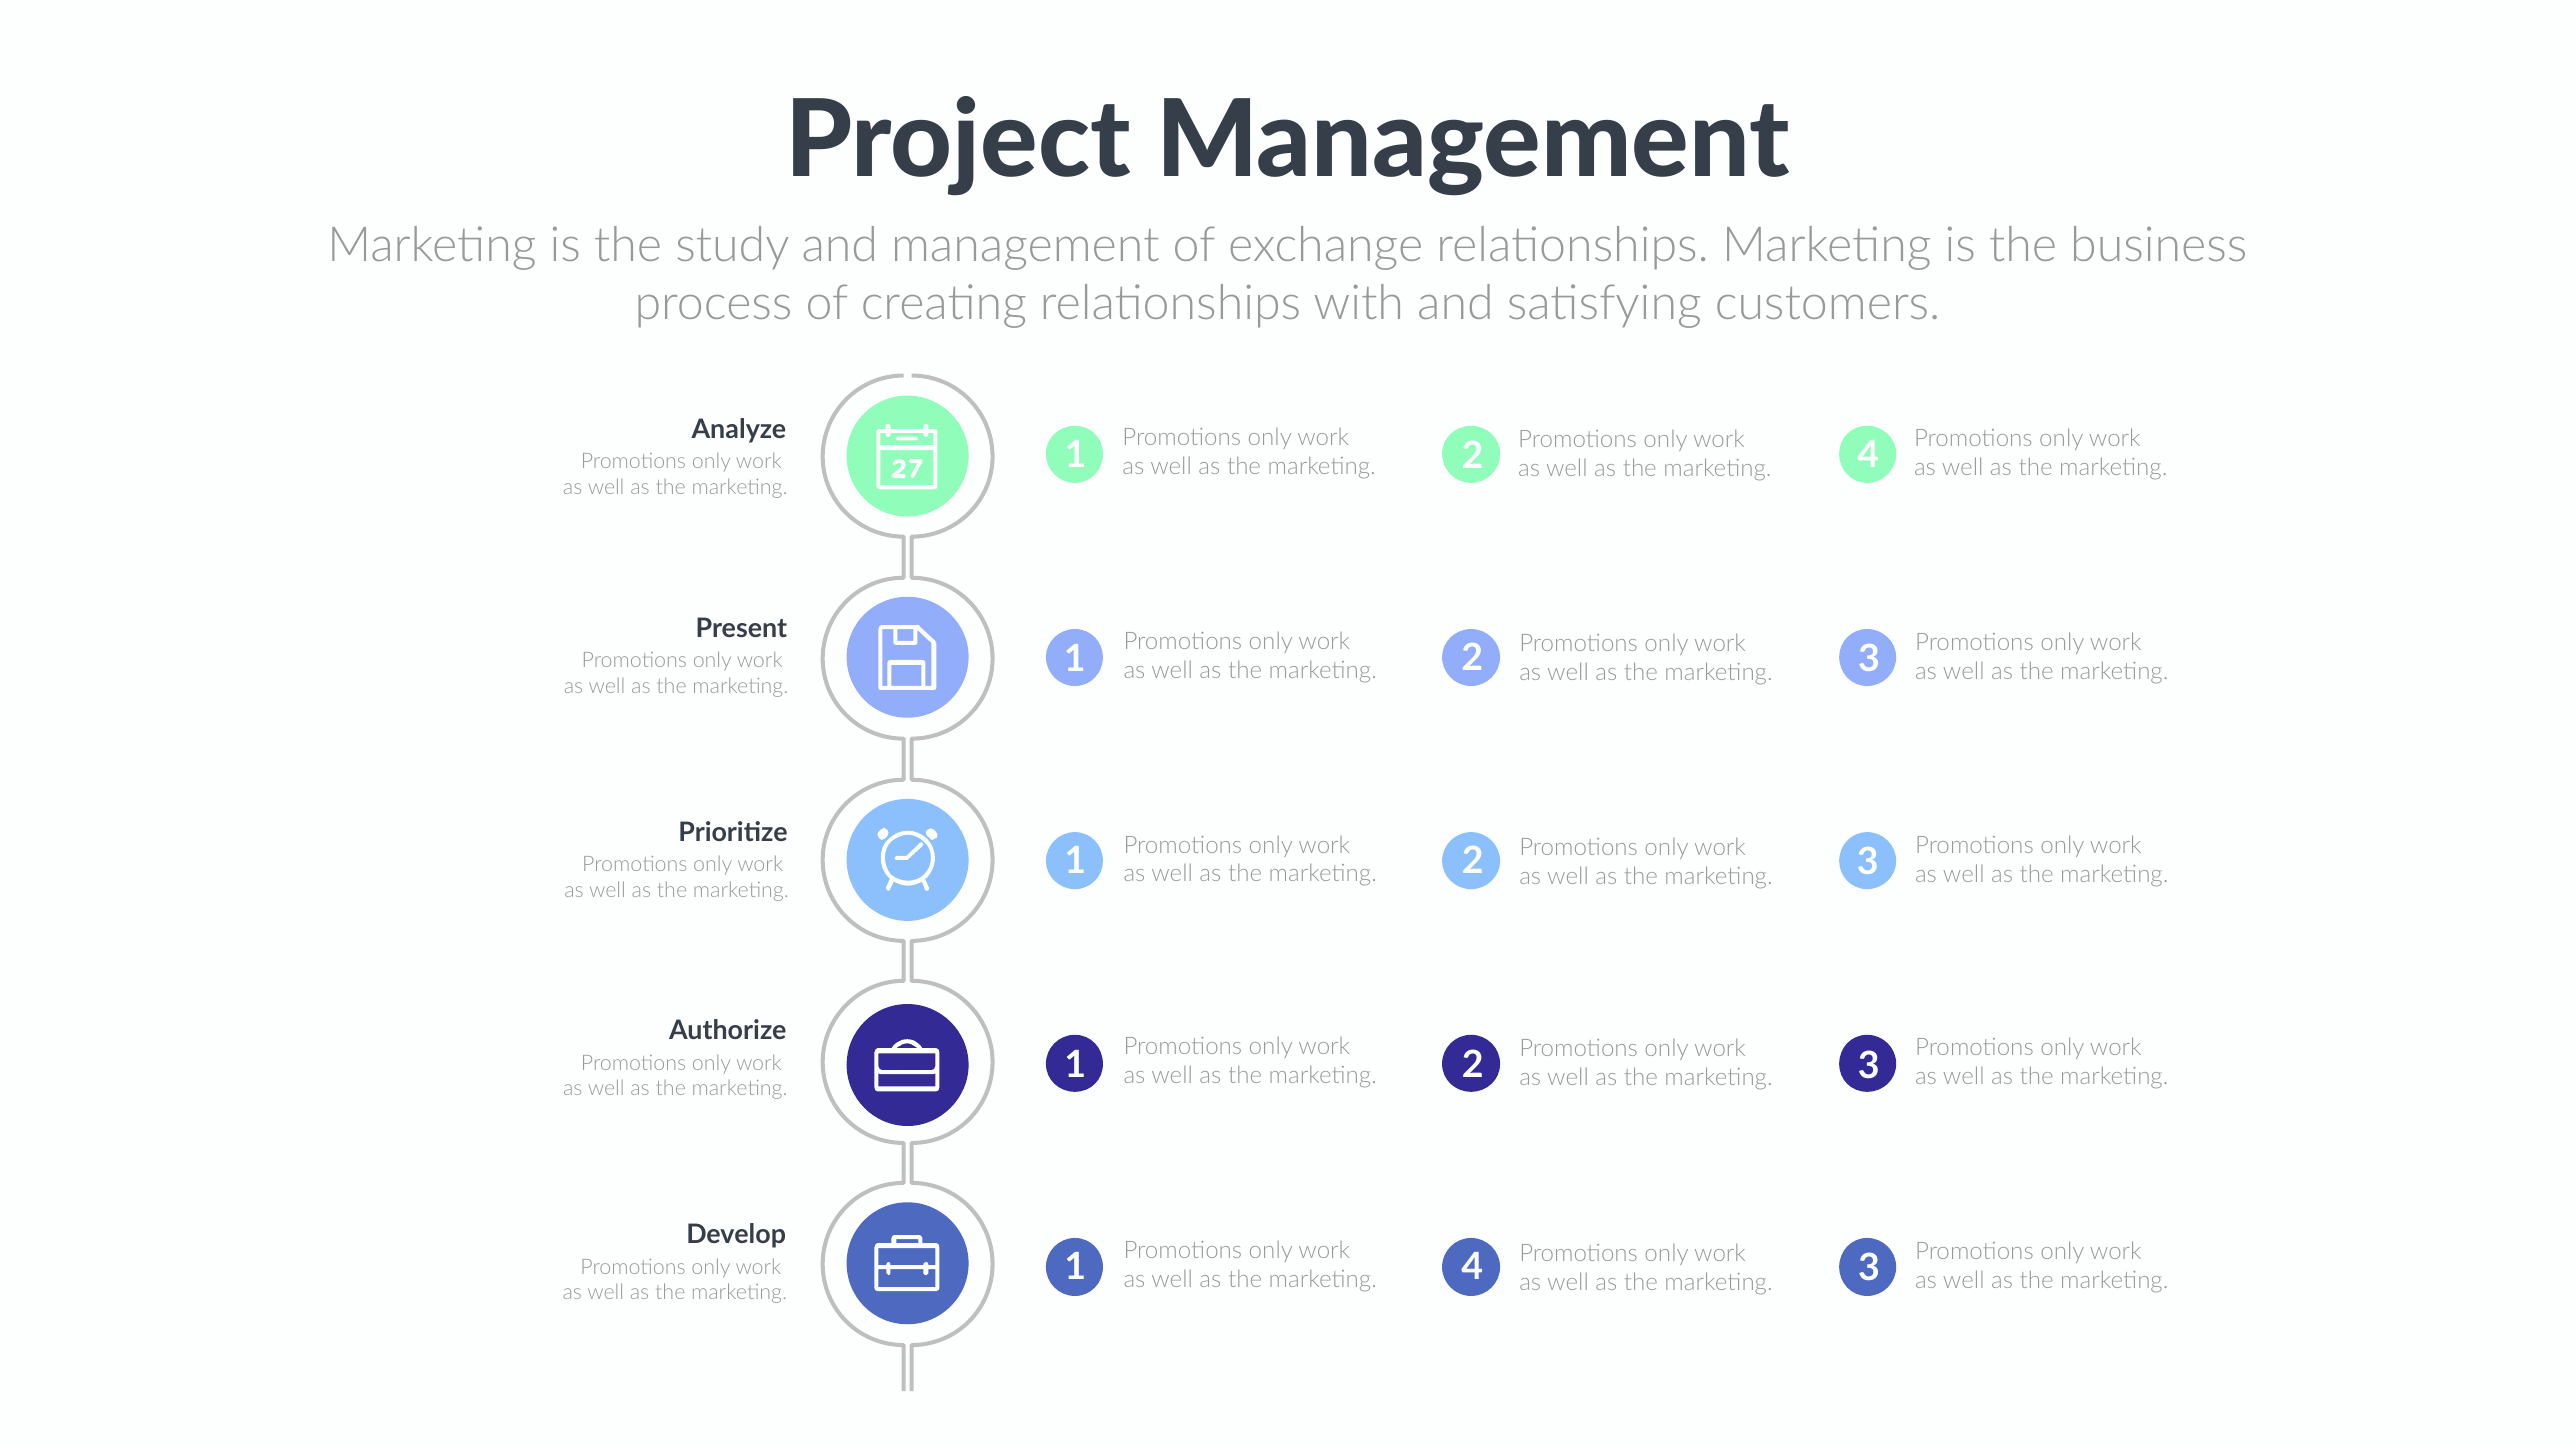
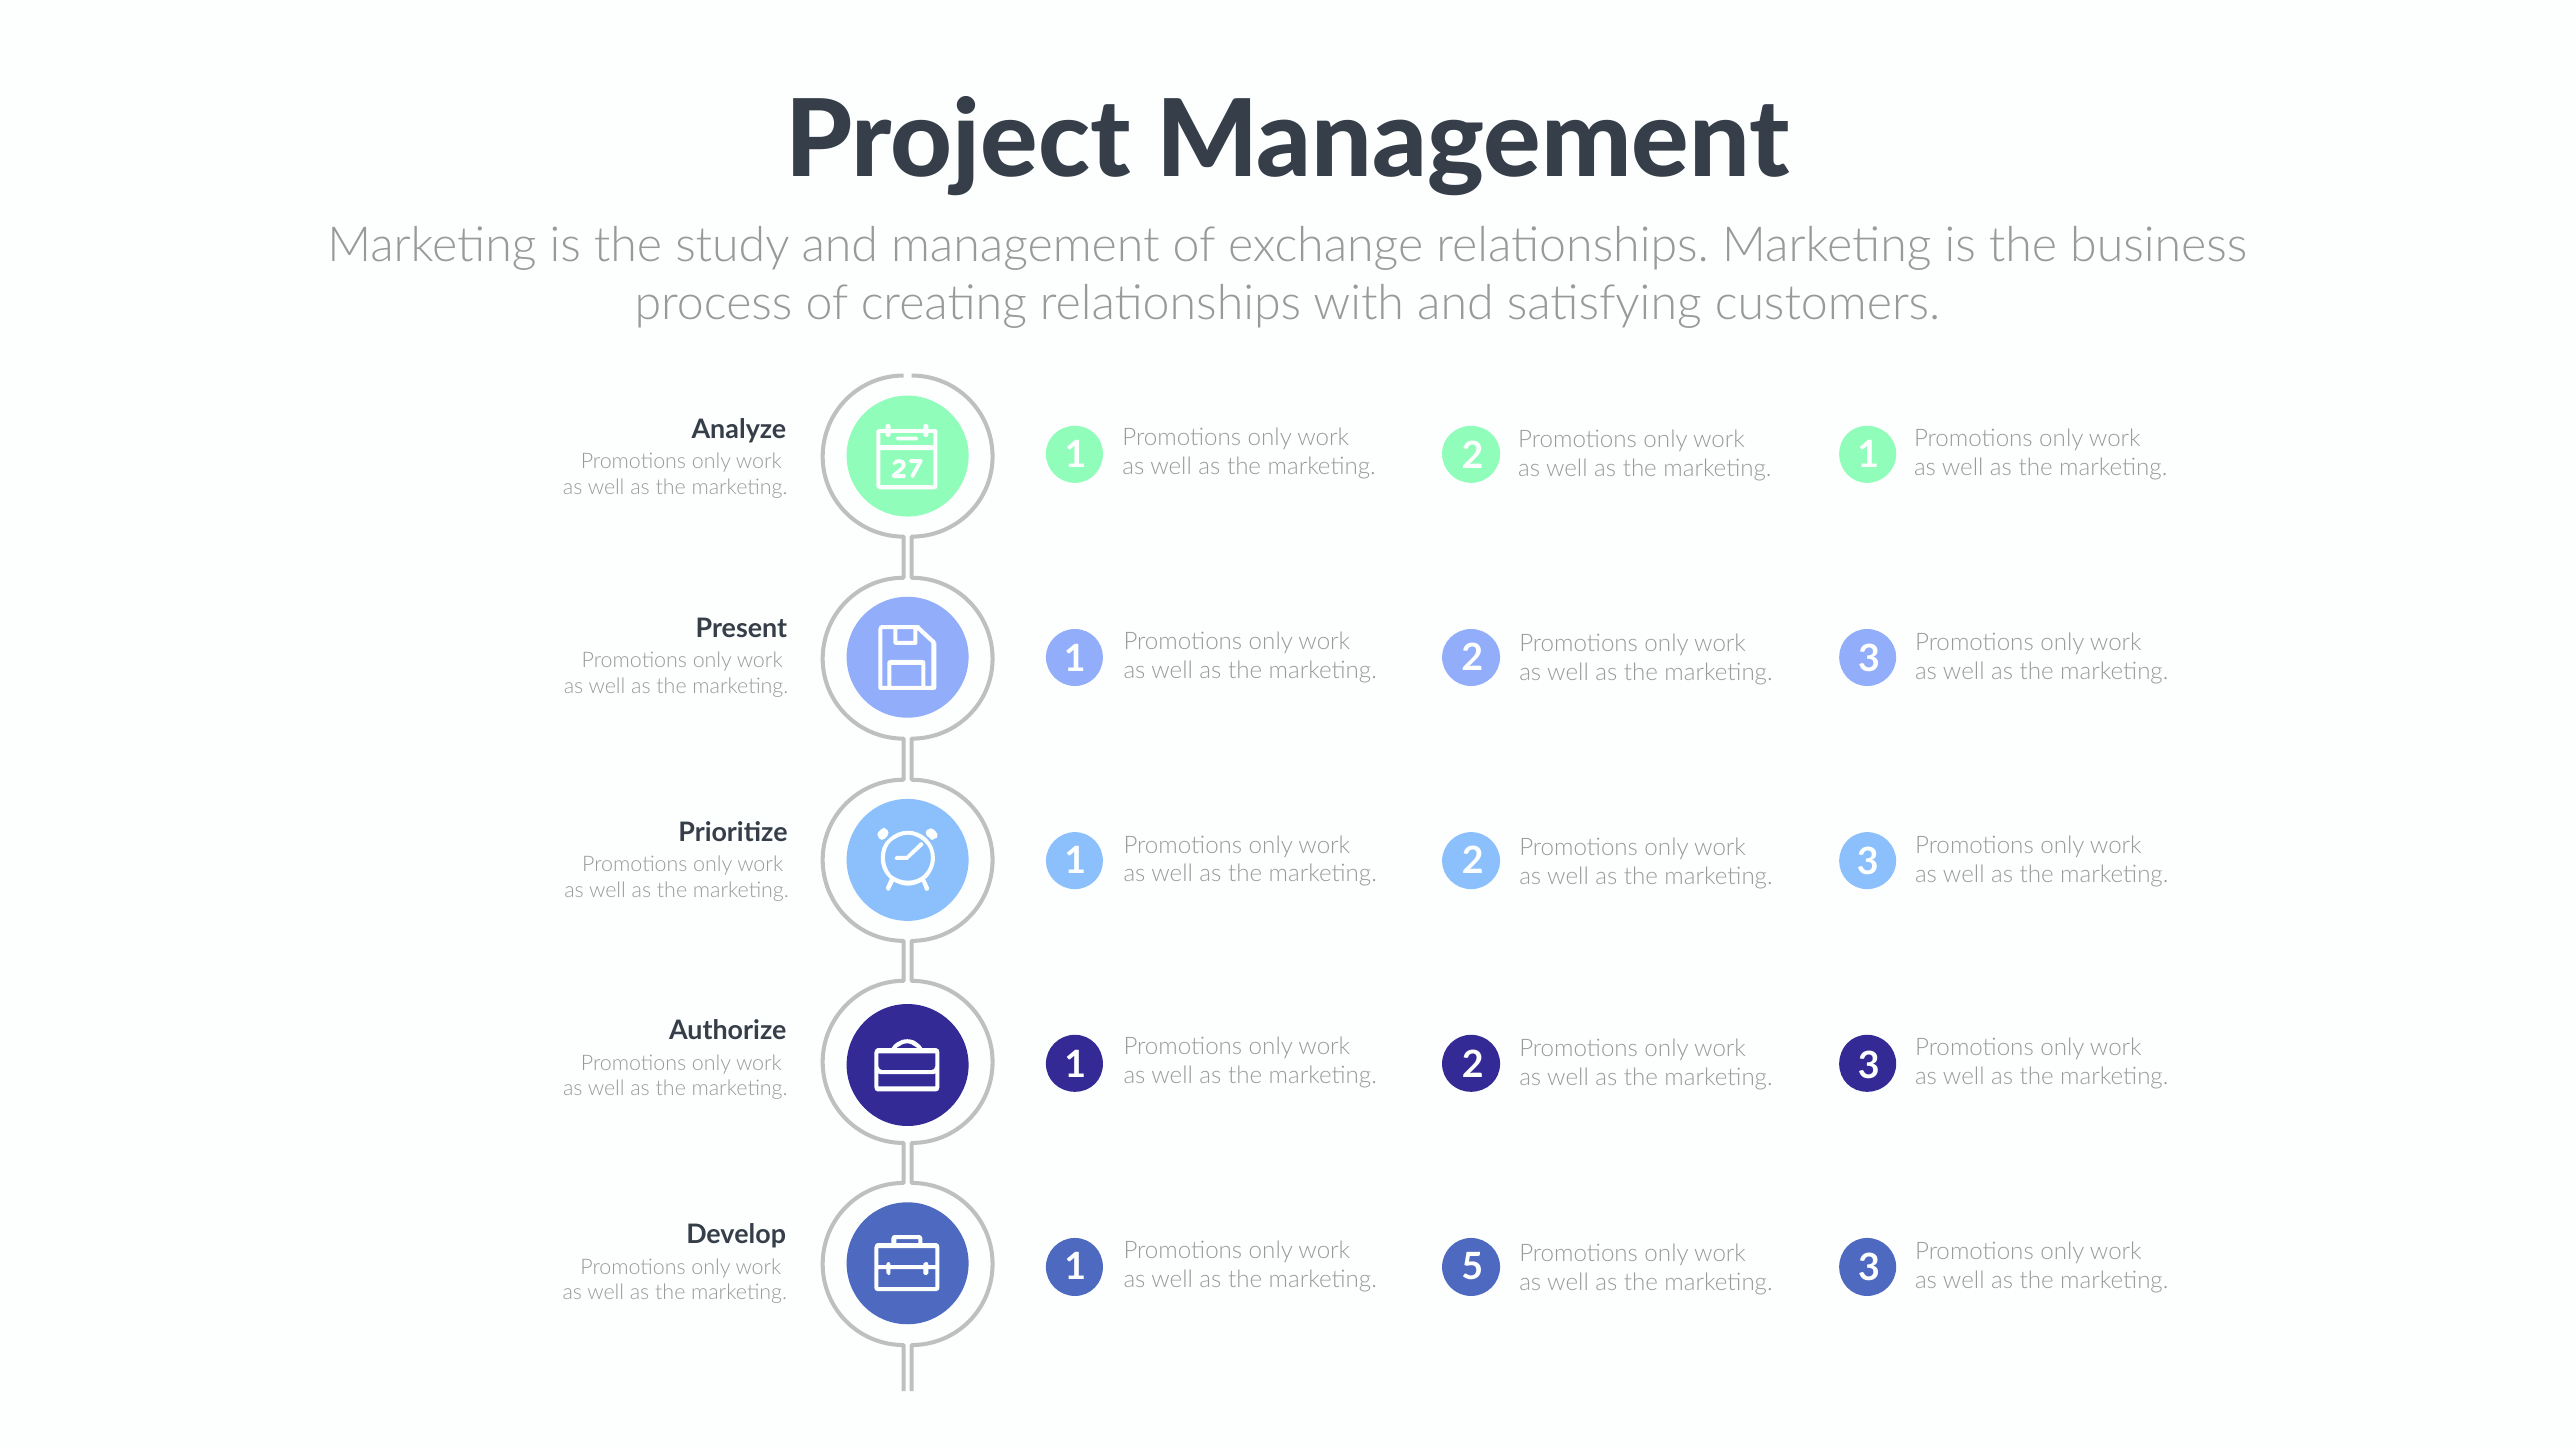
2 4: 4 -> 1
1 4: 4 -> 5
